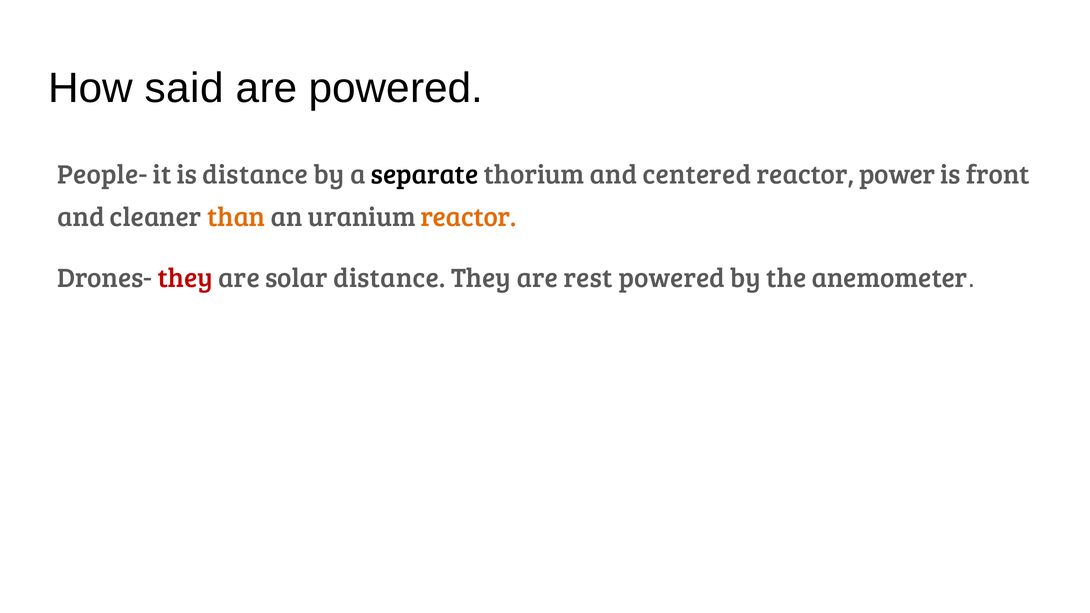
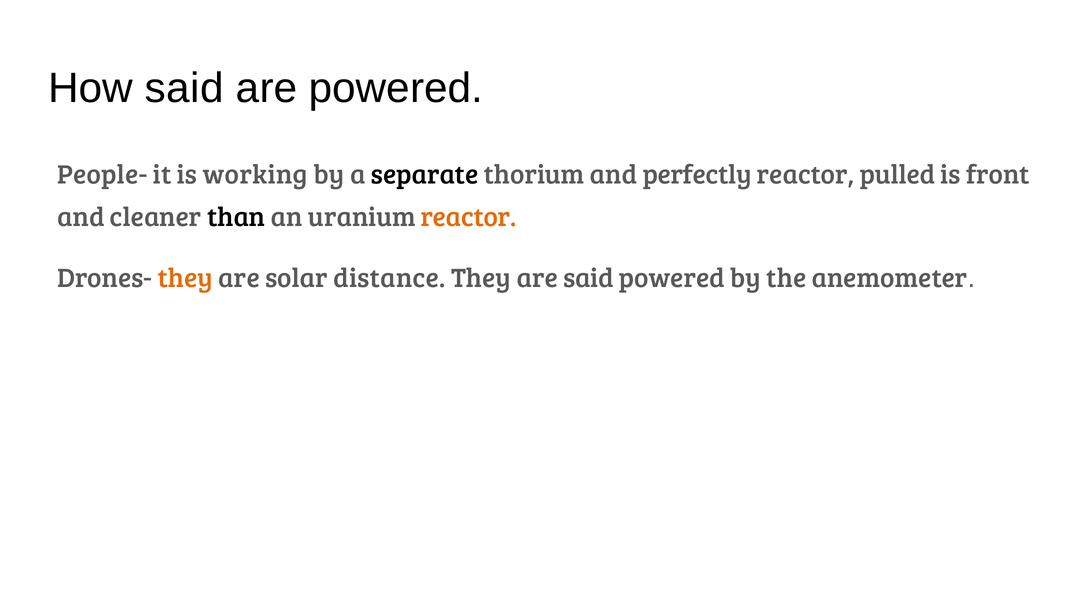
is distance: distance -> working
centered: centered -> perfectly
power: power -> pulled
than colour: orange -> black
they at (185, 278) colour: red -> orange
are rest: rest -> said
